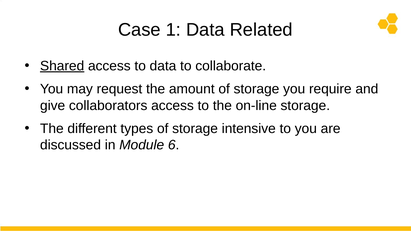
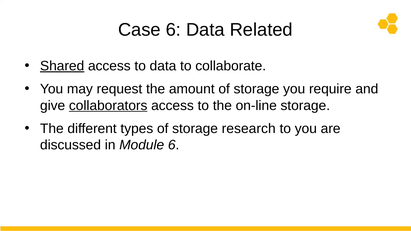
Case 1: 1 -> 6
collaborators underline: none -> present
intensive: intensive -> research
